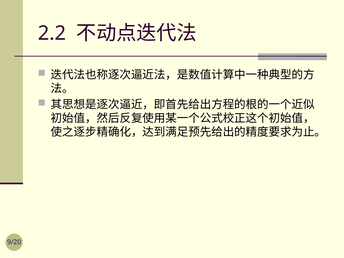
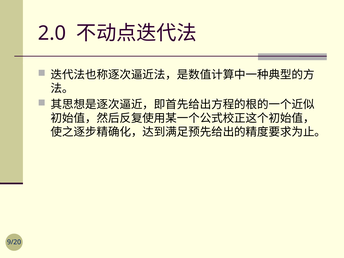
2.2: 2.2 -> 2.0
